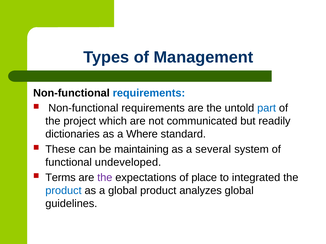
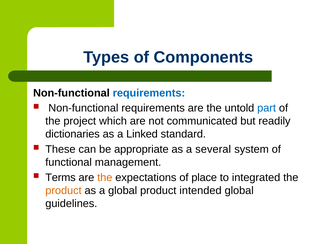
Management: Management -> Components
Where: Where -> Linked
maintaining: maintaining -> appropriate
undeveloped: undeveloped -> management
the at (105, 178) colour: purple -> orange
product at (63, 191) colour: blue -> orange
analyzes: analyzes -> intended
